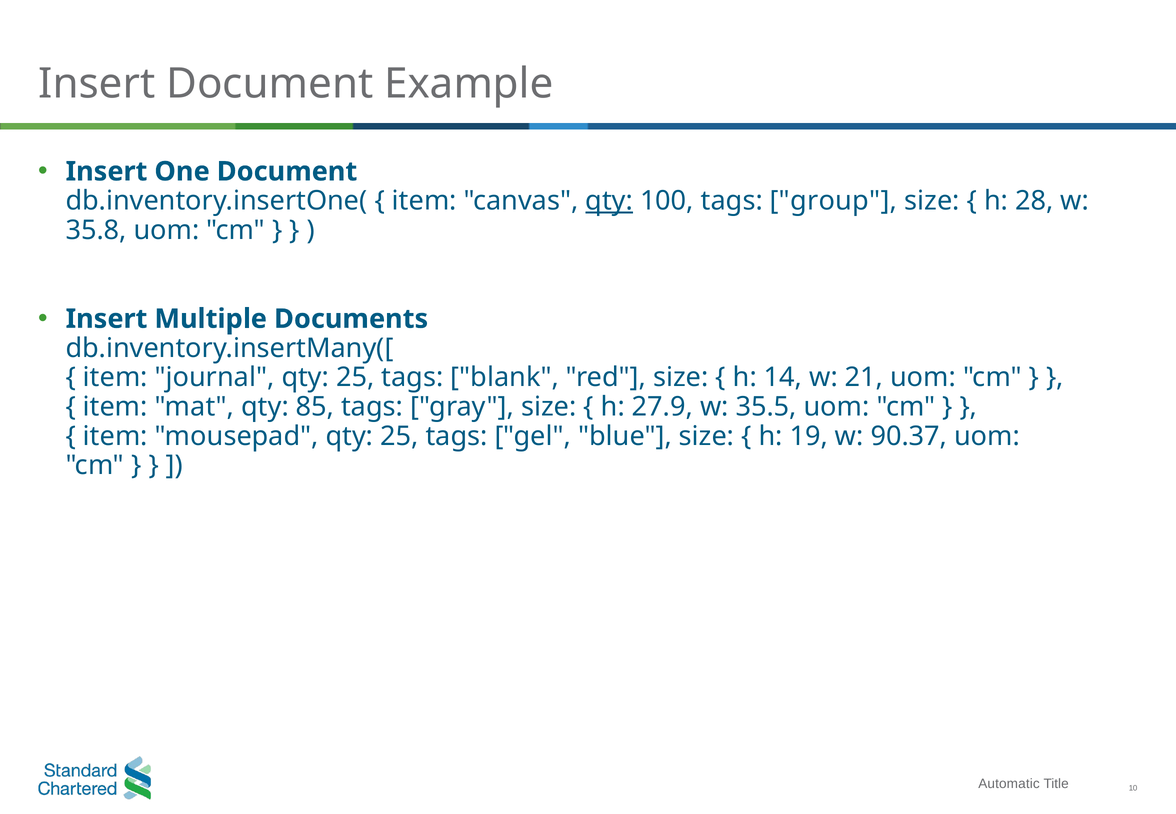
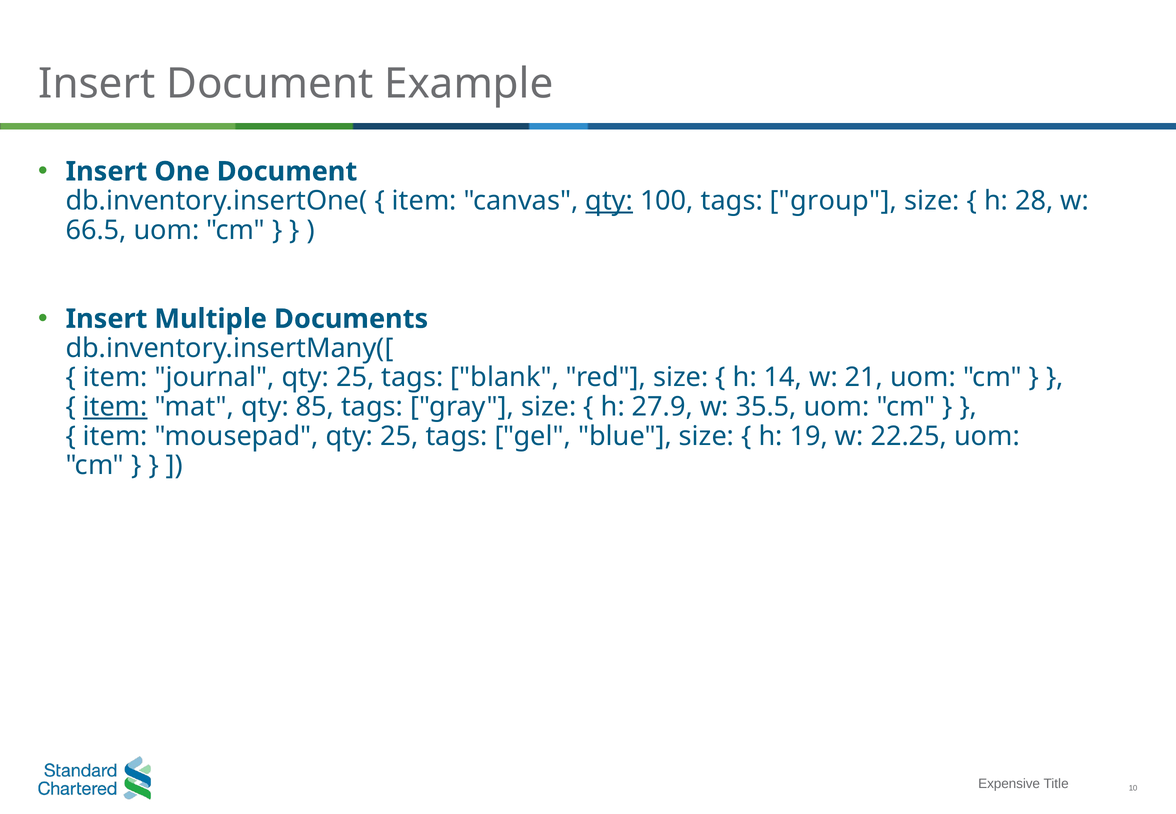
35.8: 35.8 -> 66.5
item at (115, 407) underline: none -> present
90.37: 90.37 -> 22.25
Automatic: Automatic -> Expensive
